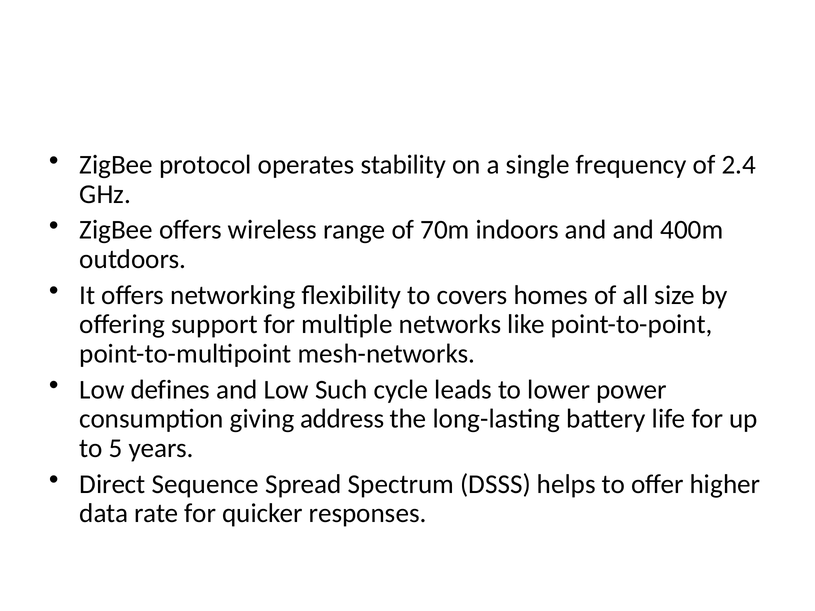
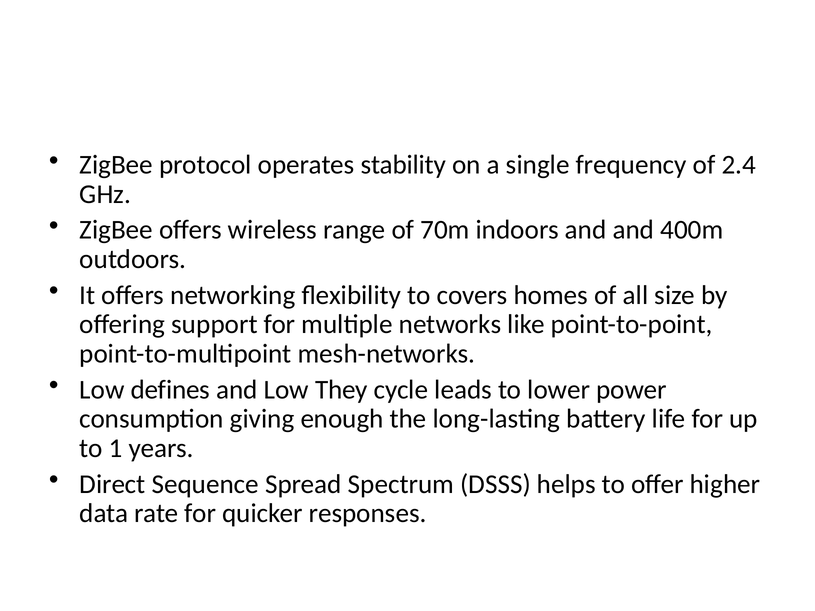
Such: Such -> They
address: address -> enough
5: 5 -> 1
